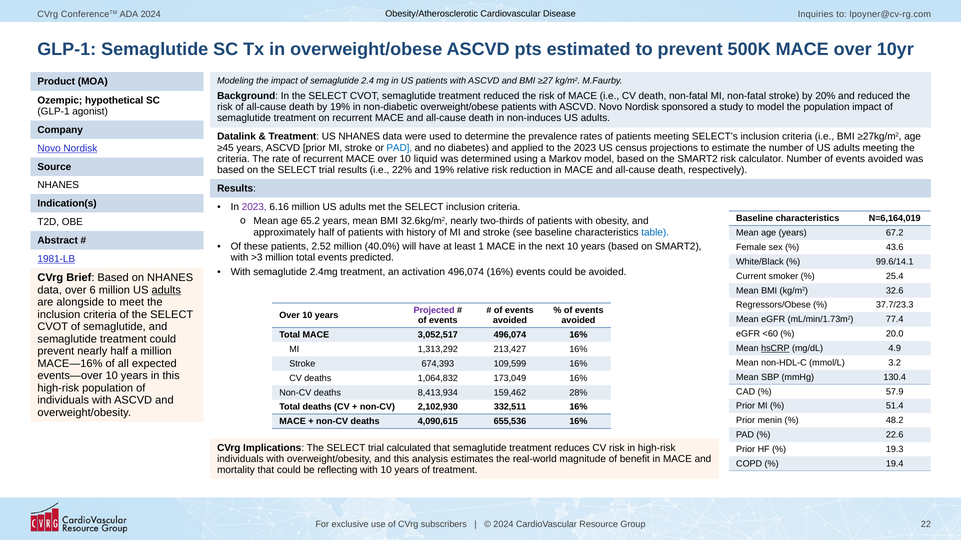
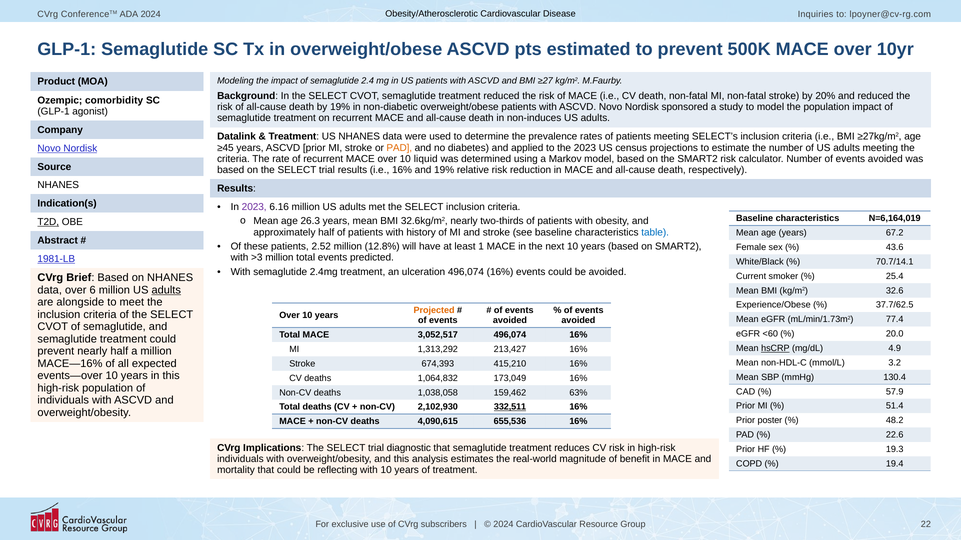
hypothetical: hypothetical -> comorbidity
PAD at (399, 148) colour: blue -> orange
i.e 22%: 22% -> 16%
65.2: 65.2 -> 26.3
T2D underline: none -> present
40.0%: 40.0% -> 12.8%
99.6/14.1: 99.6/14.1 -> 70.7/14.1
activation: activation -> ulceration
Regressors/Obese: Regressors/Obese -> Experience/Obese
37.7/23.3: 37.7/23.3 -> 37.7/62.5
Projected colour: purple -> orange
109,599: 109,599 -> 415,210
8,413,934: 8,413,934 -> 1,038,058
28%: 28% -> 63%
332,511 underline: none -> present
menin: menin -> poster
calculated: calculated -> diagnostic
